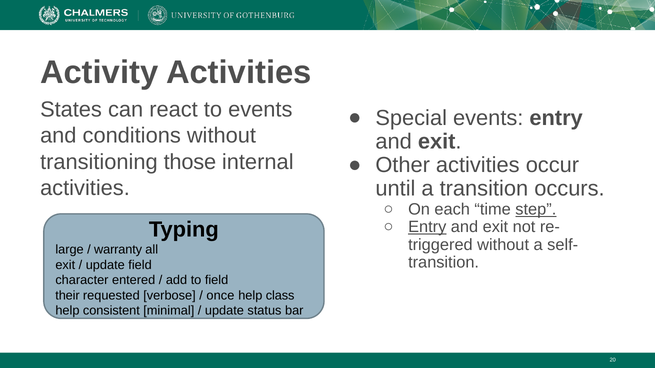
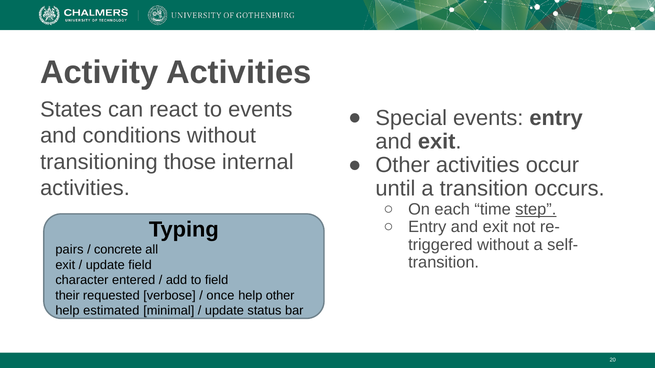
Entry at (427, 227) underline: present -> none
large: large -> pairs
warranty: warranty -> concrete
help class: class -> other
consistent: consistent -> estimated
